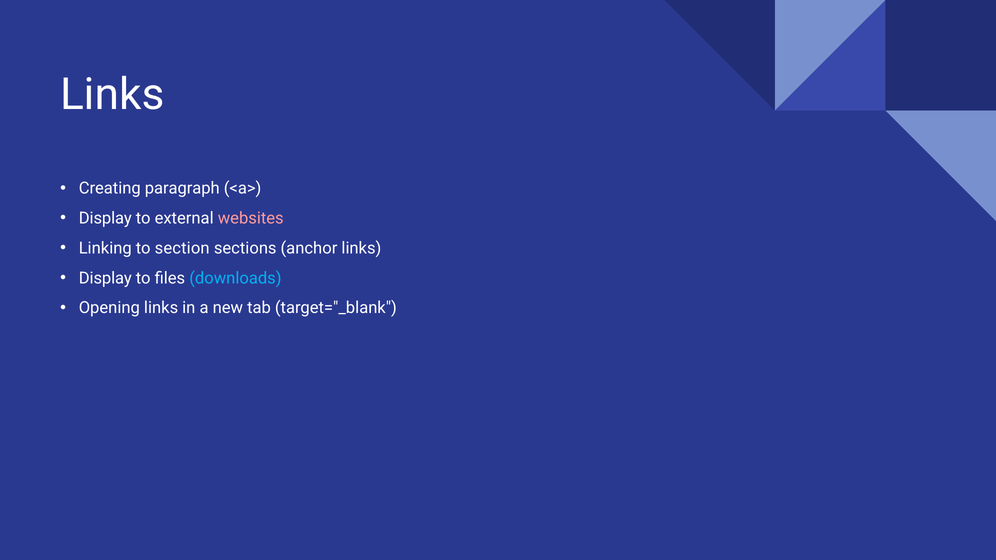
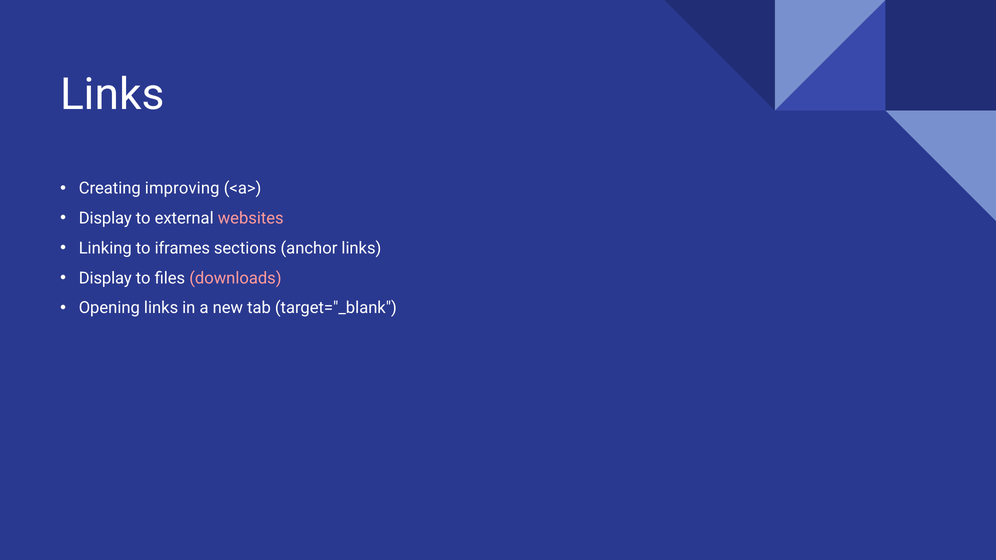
paragraph: paragraph -> improving
section: section -> iframes
downloads colour: light blue -> pink
